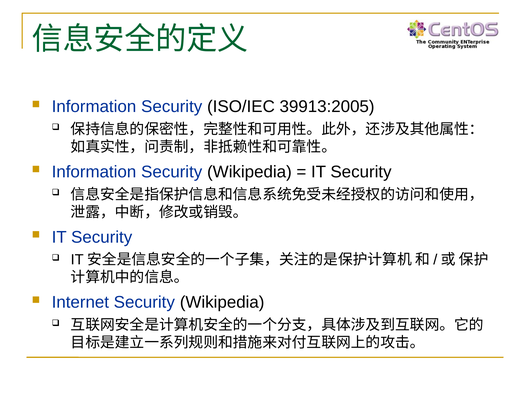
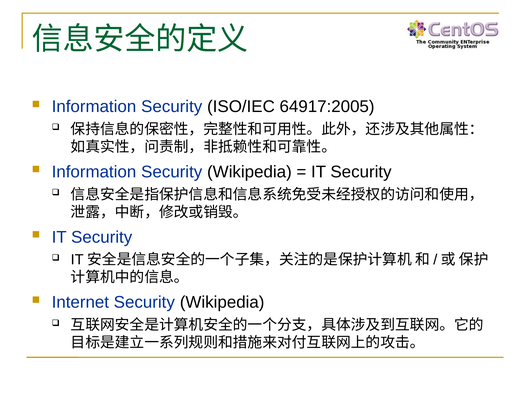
39913:2005: 39913:2005 -> 64917:2005
